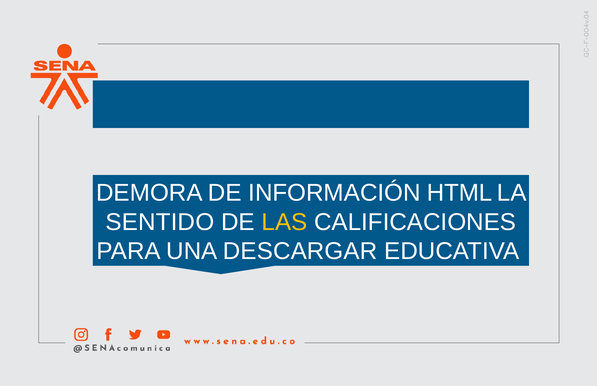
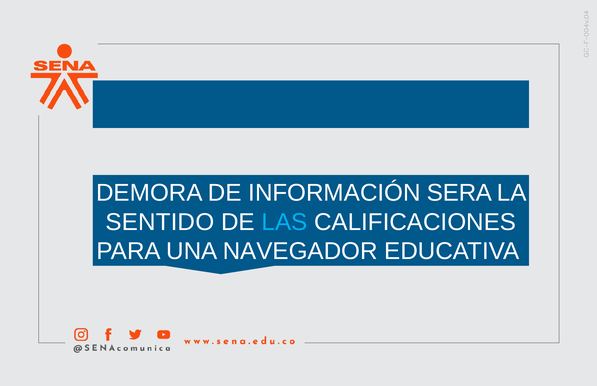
HTML: HTML -> SERA
LAS colour: yellow -> light blue
DESCARGAR: DESCARGAR -> NAVEGADOR
